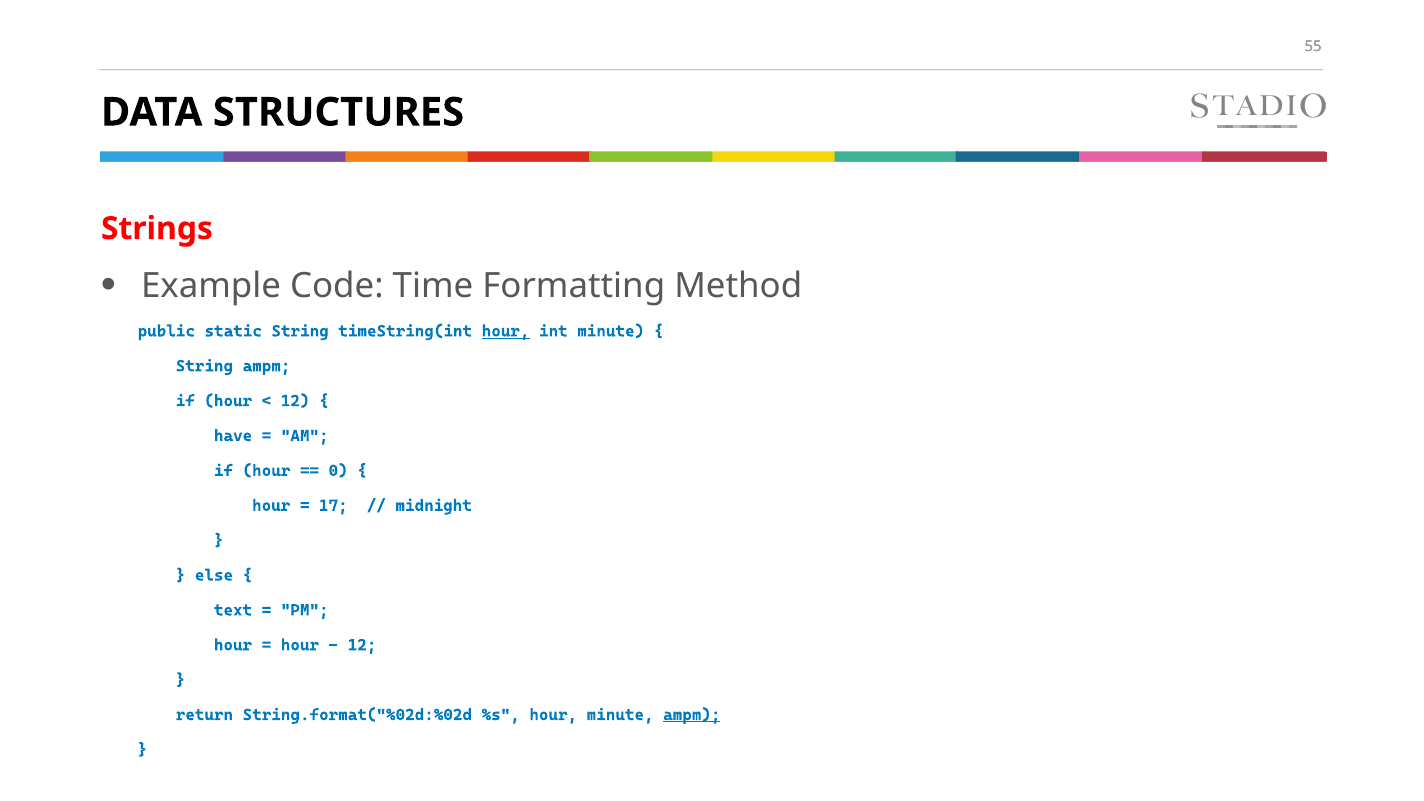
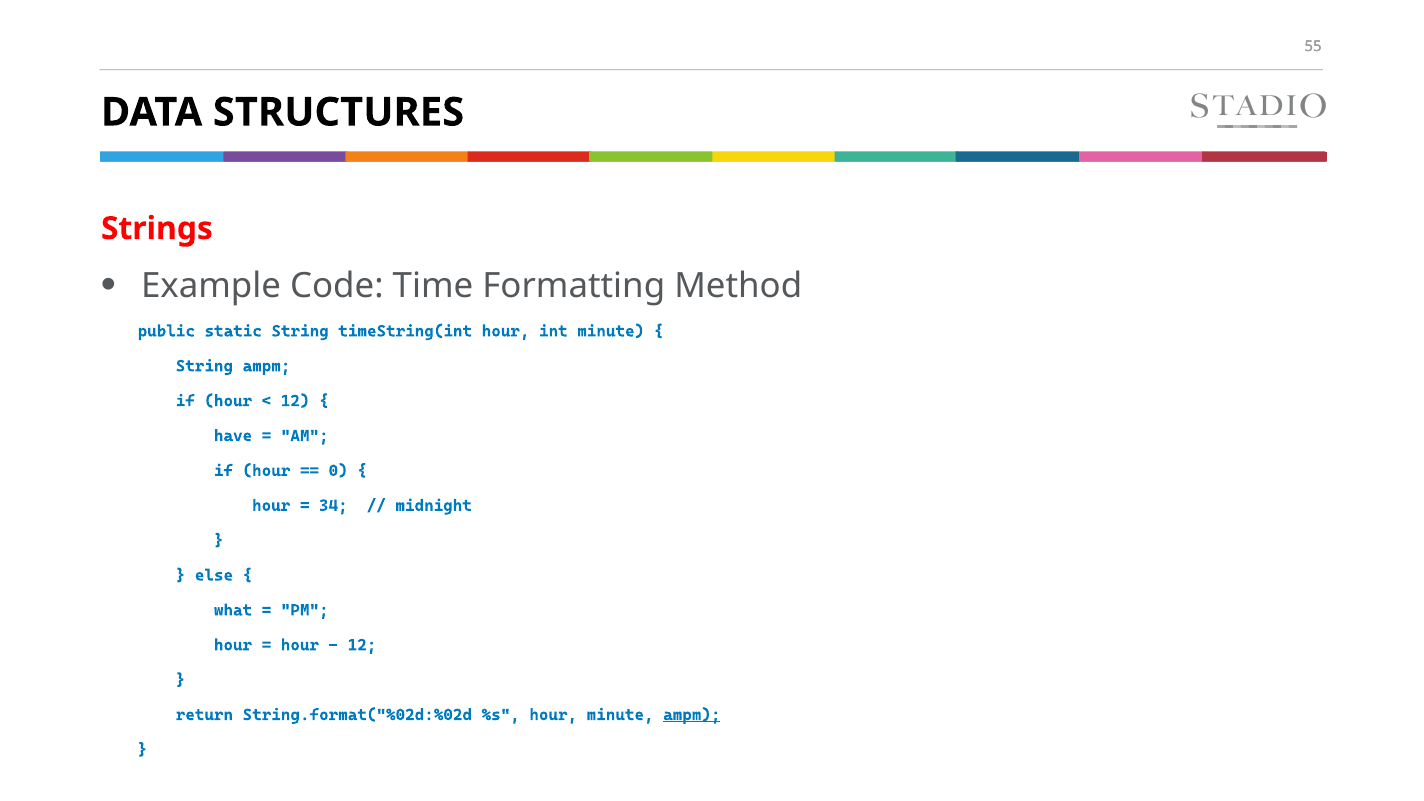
hour at (506, 331) underline: present -> none
17: 17 -> 34
text: text -> what
